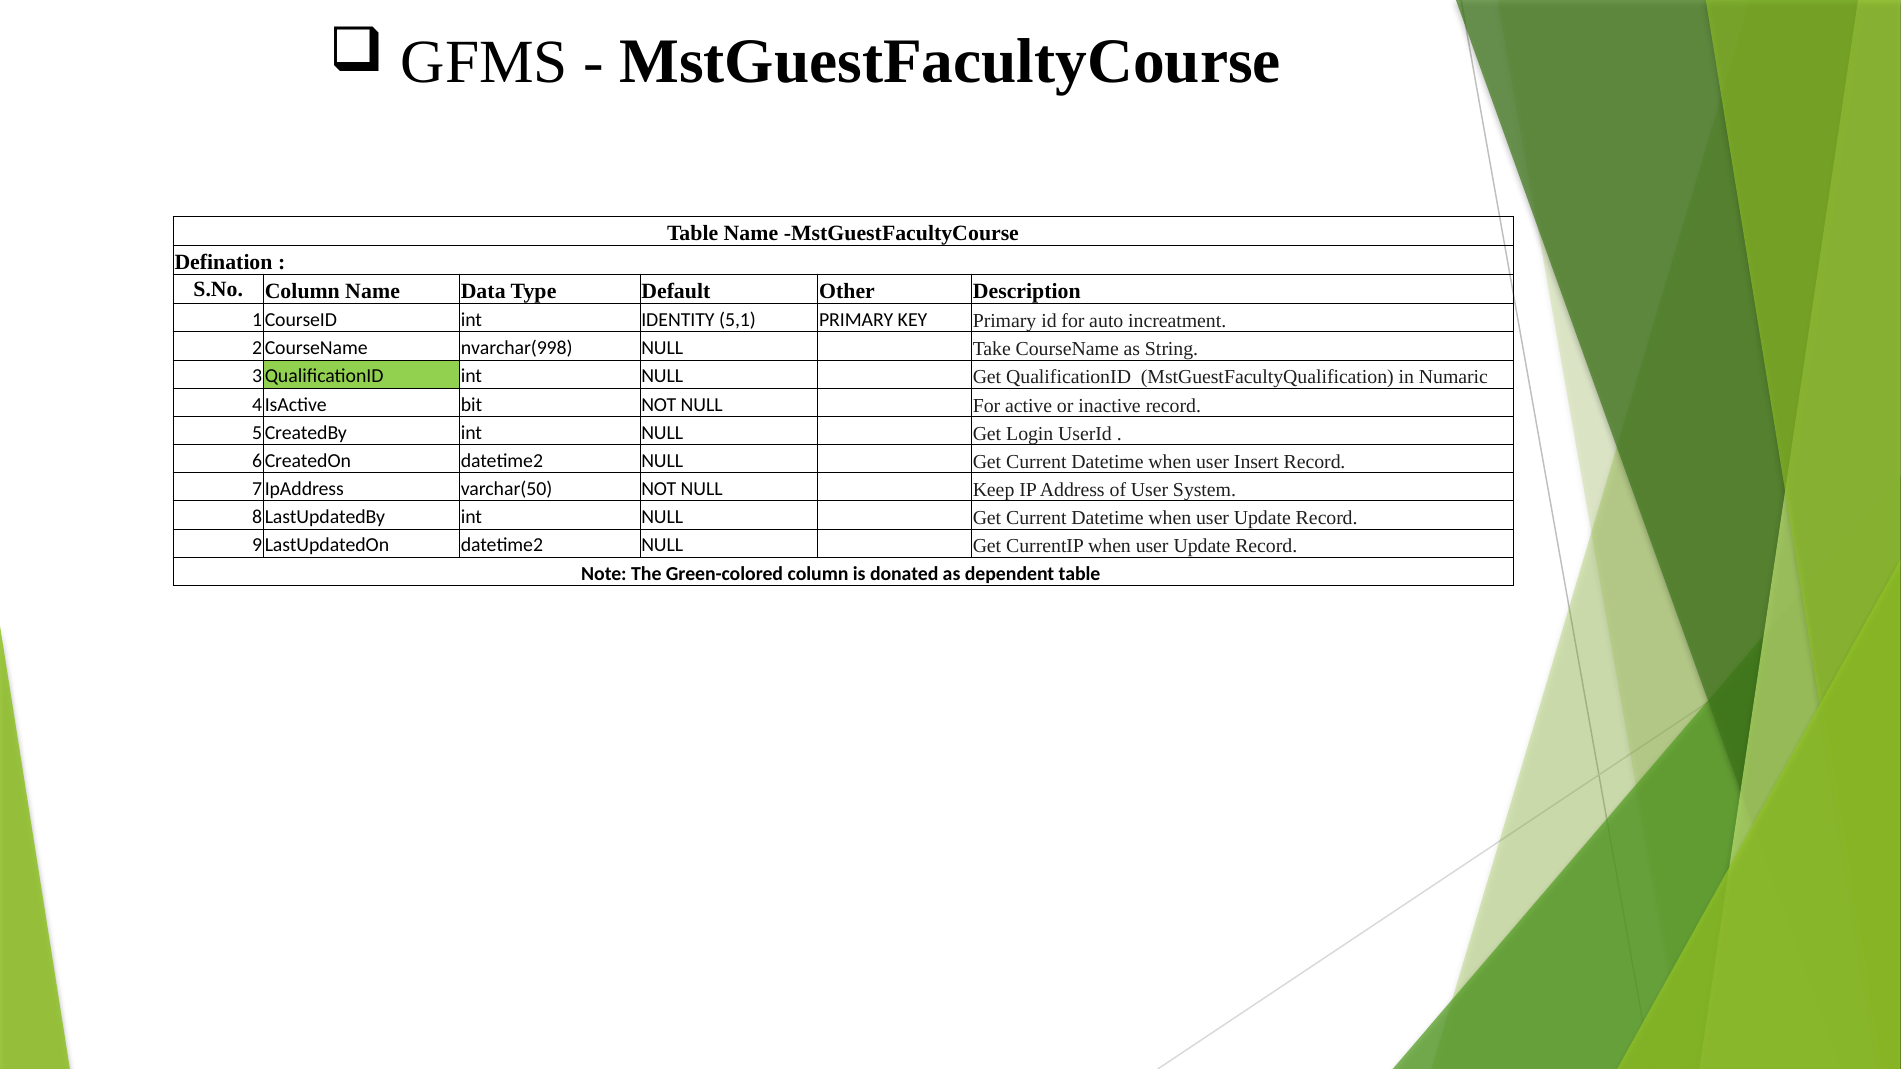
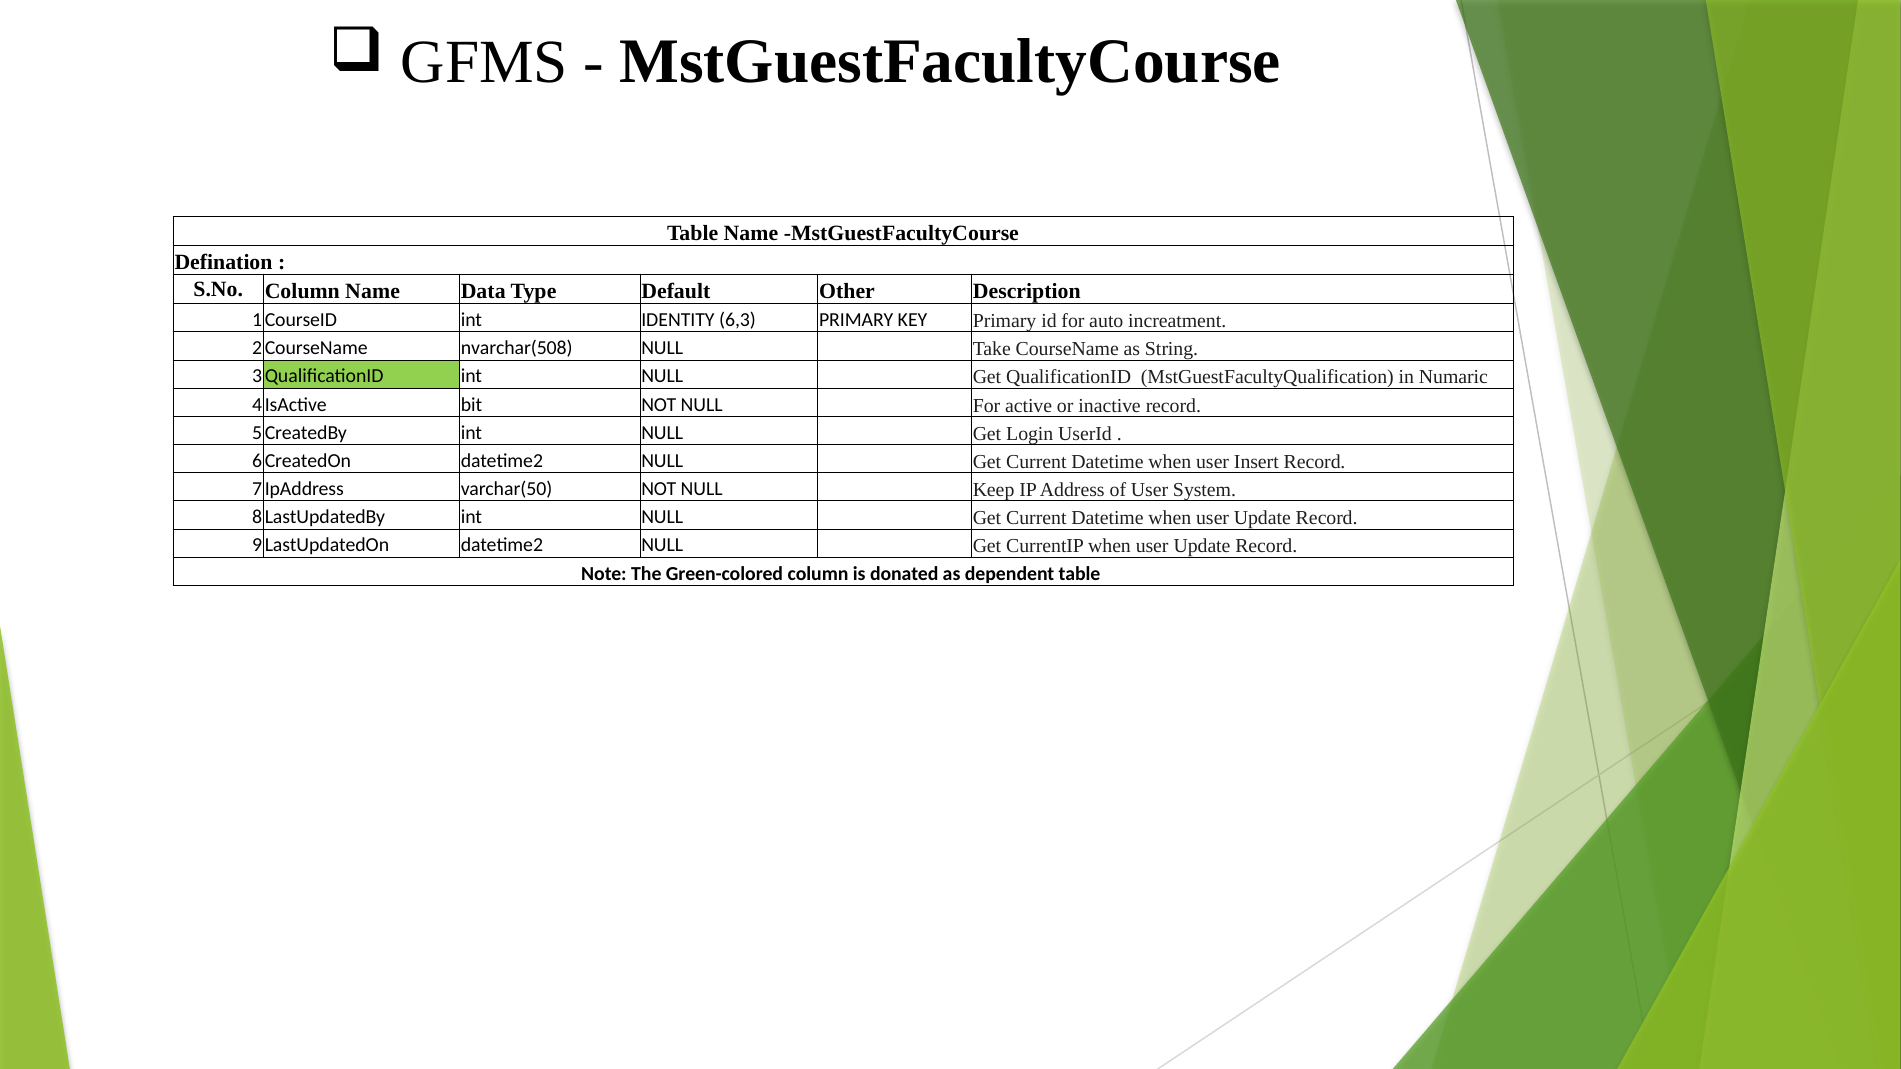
5,1: 5,1 -> 6,3
nvarchar(998: nvarchar(998 -> nvarchar(508
